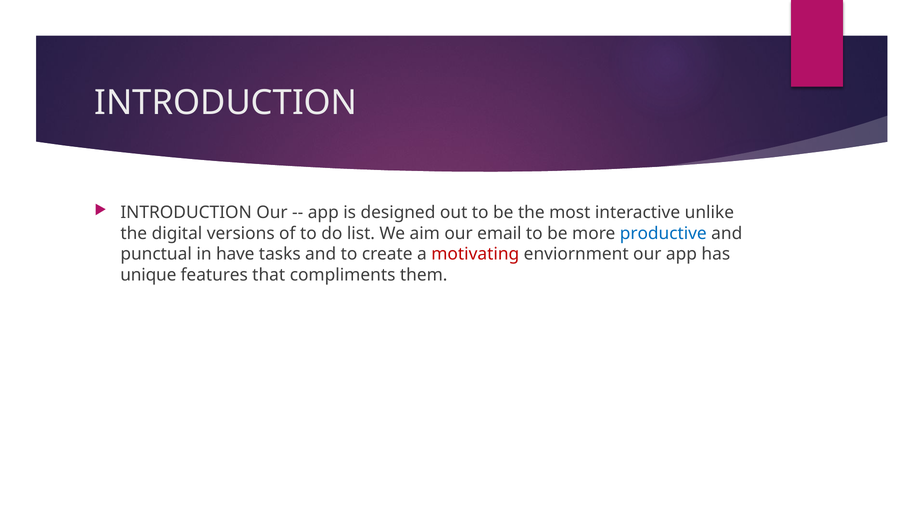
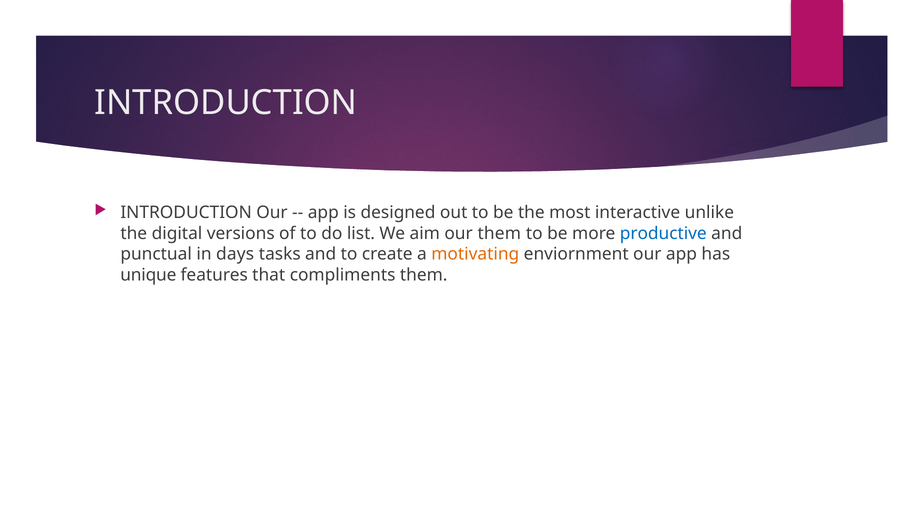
our email: email -> them
have: have -> days
motivating colour: red -> orange
